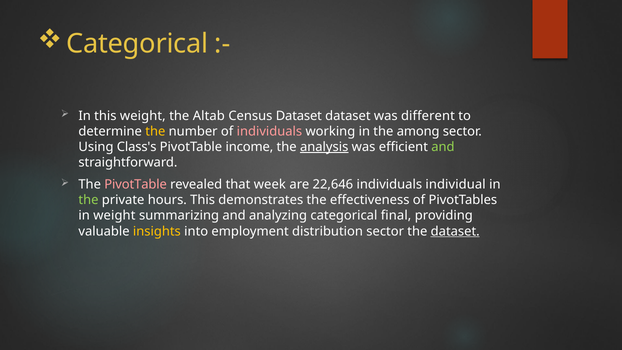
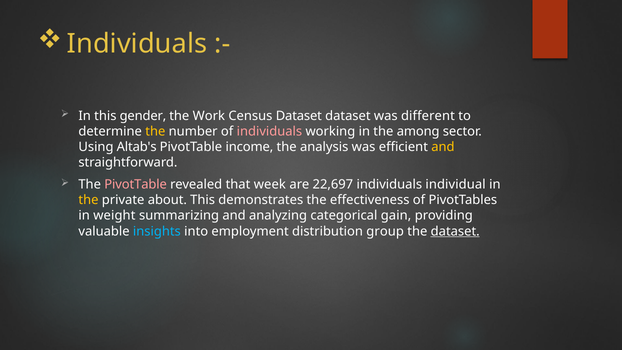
Categorical at (137, 44): Categorical -> Individuals
this weight: weight -> gender
Altab: Altab -> Work
Class's: Class's -> Altab's
analysis underline: present -> none
and at (443, 147) colour: light green -> yellow
22,646: 22,646 -> 22,697
the at (88, 200) colour: light green -> yellow
hours: hours -> about
final: final -> gain
insights colour: yellow -> light blue
distribution sector: sector -> group
